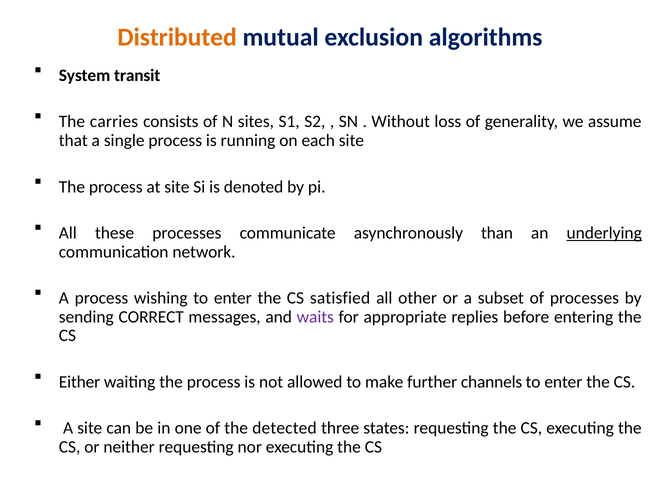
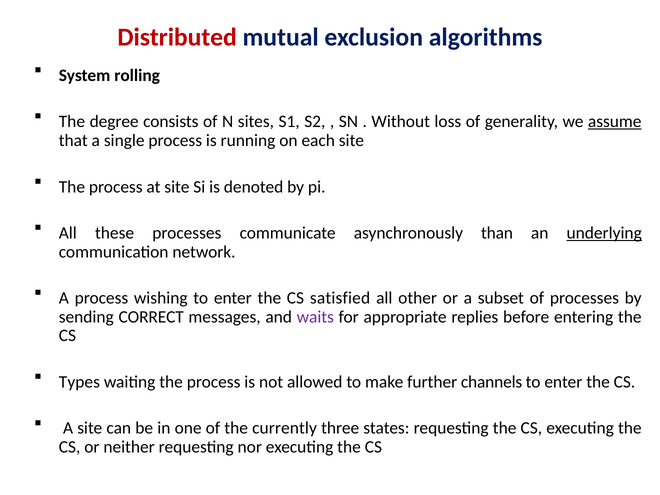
Distributed colour: orange -> red
transit: transit -> rolling
carries: carries -> degree
assume underline: none -> present
Either: Either -> Types
detected: detected -> currently
